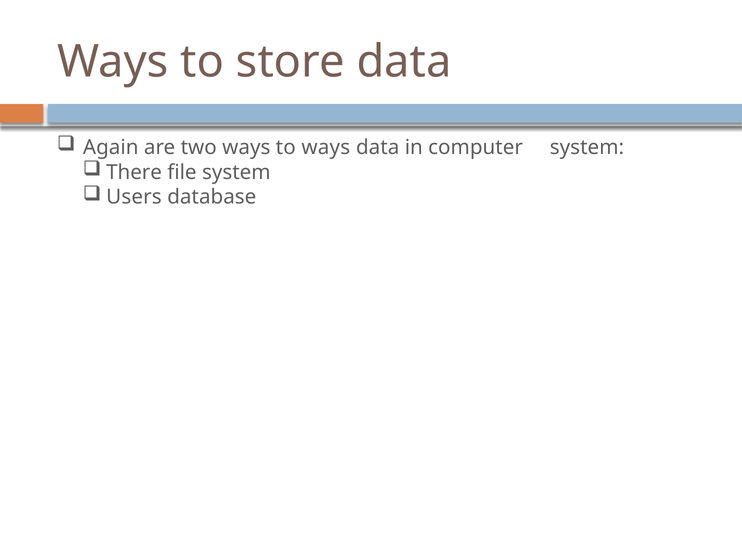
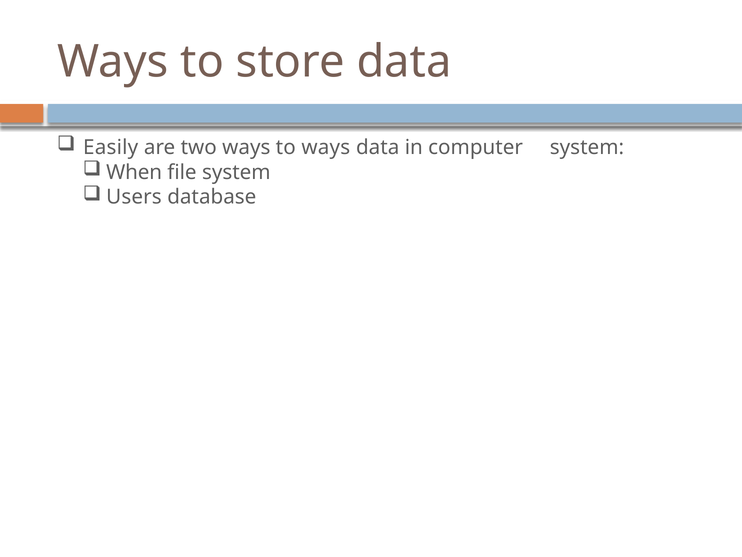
Again: Again -> Easily
There: There -> When
